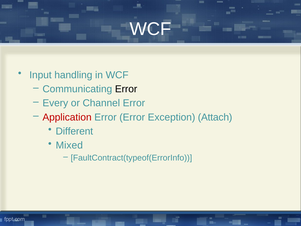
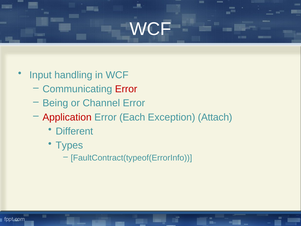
Error at (126, 89) colour: black -> red
Every: Every -> Being
Error Error: Error -> Each
Mixed: Mixed -> Types
